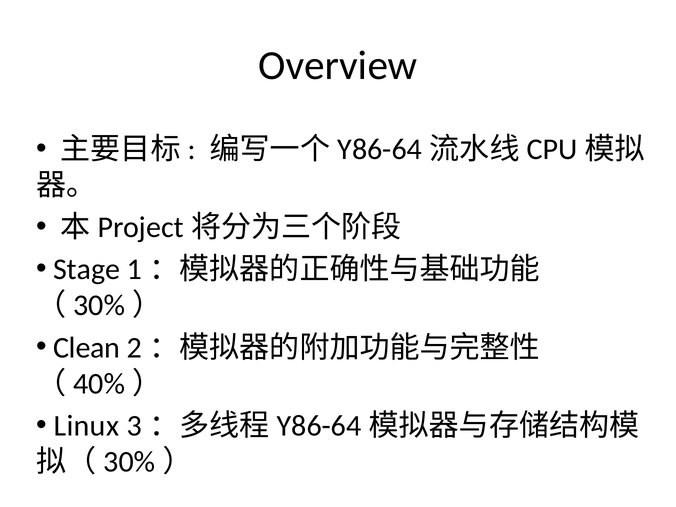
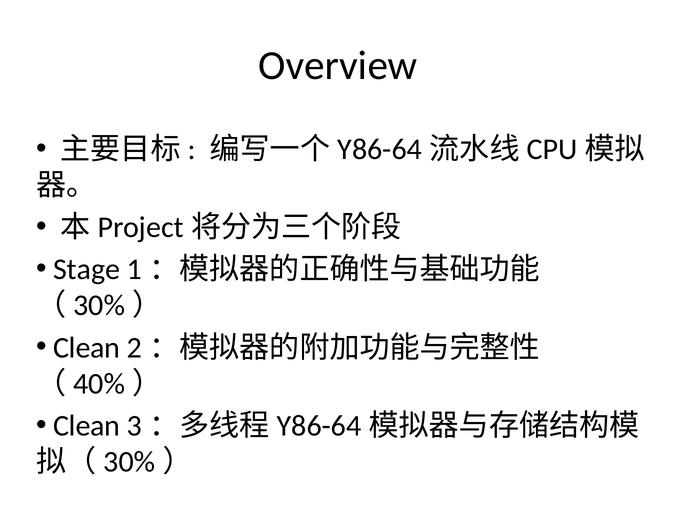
Linux at (86, 426): Linux -> Clean
